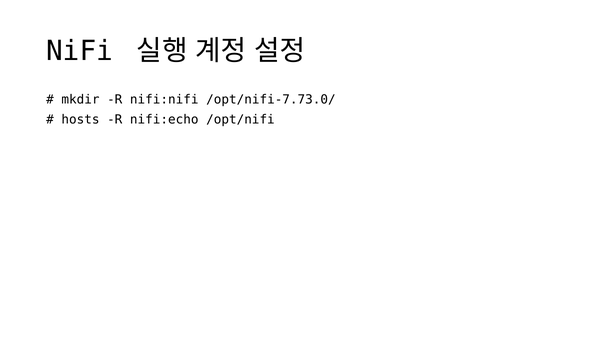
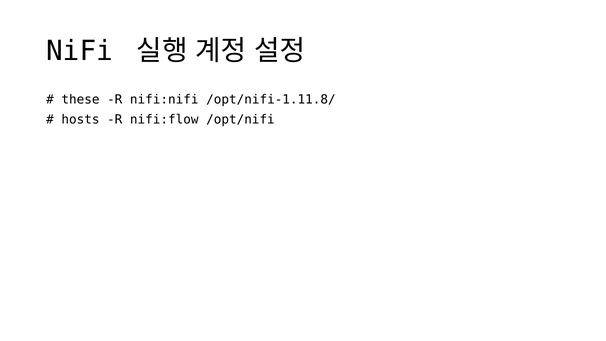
mkdir: mkdir -> these
/opt/nifi-7.73.0/: /opt/nifi-7.73.0/ -> /opt/nifi-1.11.8/
nifi:echo: nifi:echo -> nifi:flow
